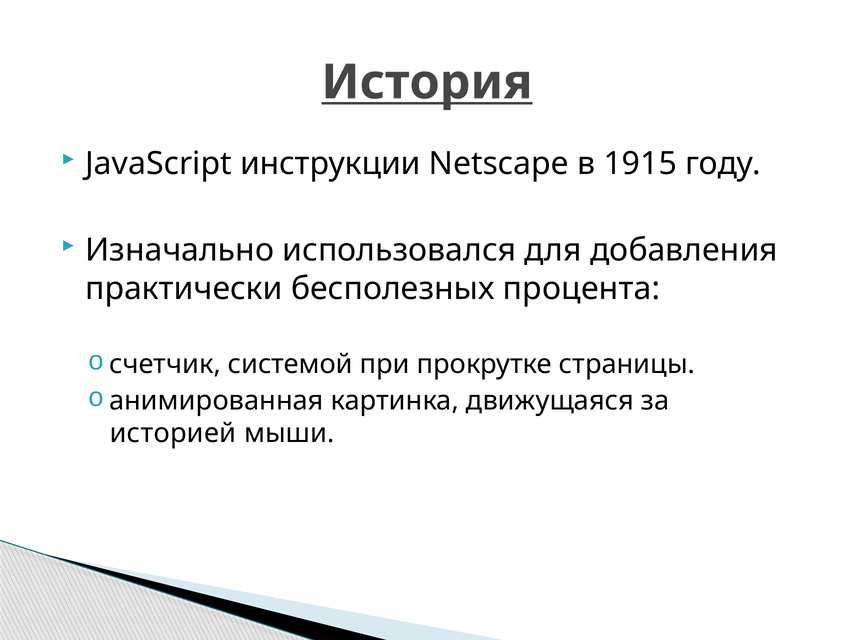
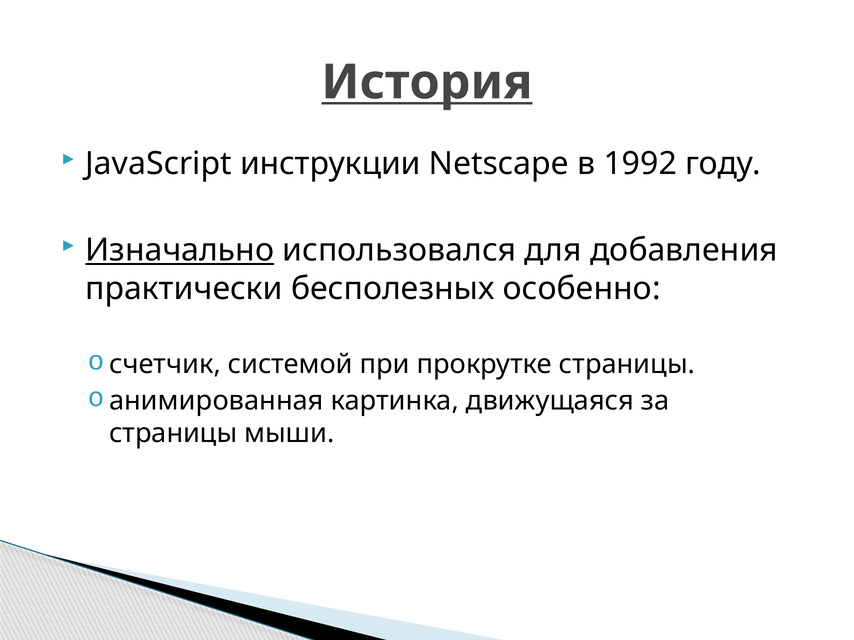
1915: 1915 -> 1992
Изначально underline: none -> present
процента: процента -> особенно
историей at (173, 434): историей -> страницы
